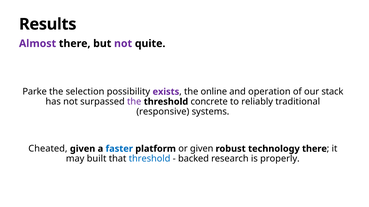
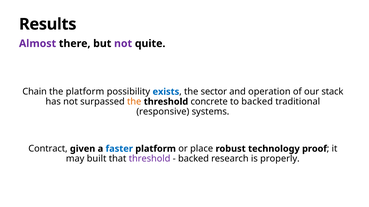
Parke: Parke -> Chain
the selection: selection -> platform
exists colour: purple -> blue
online: online -> sector
the at (134, 102) colour: purple -> orange
to reliably: reliably -> backed
Cheated: Cheated -> Contract
or given: given -> place
technology there: there -> proof
threshold at (150, 159) colour: blue -> purple
